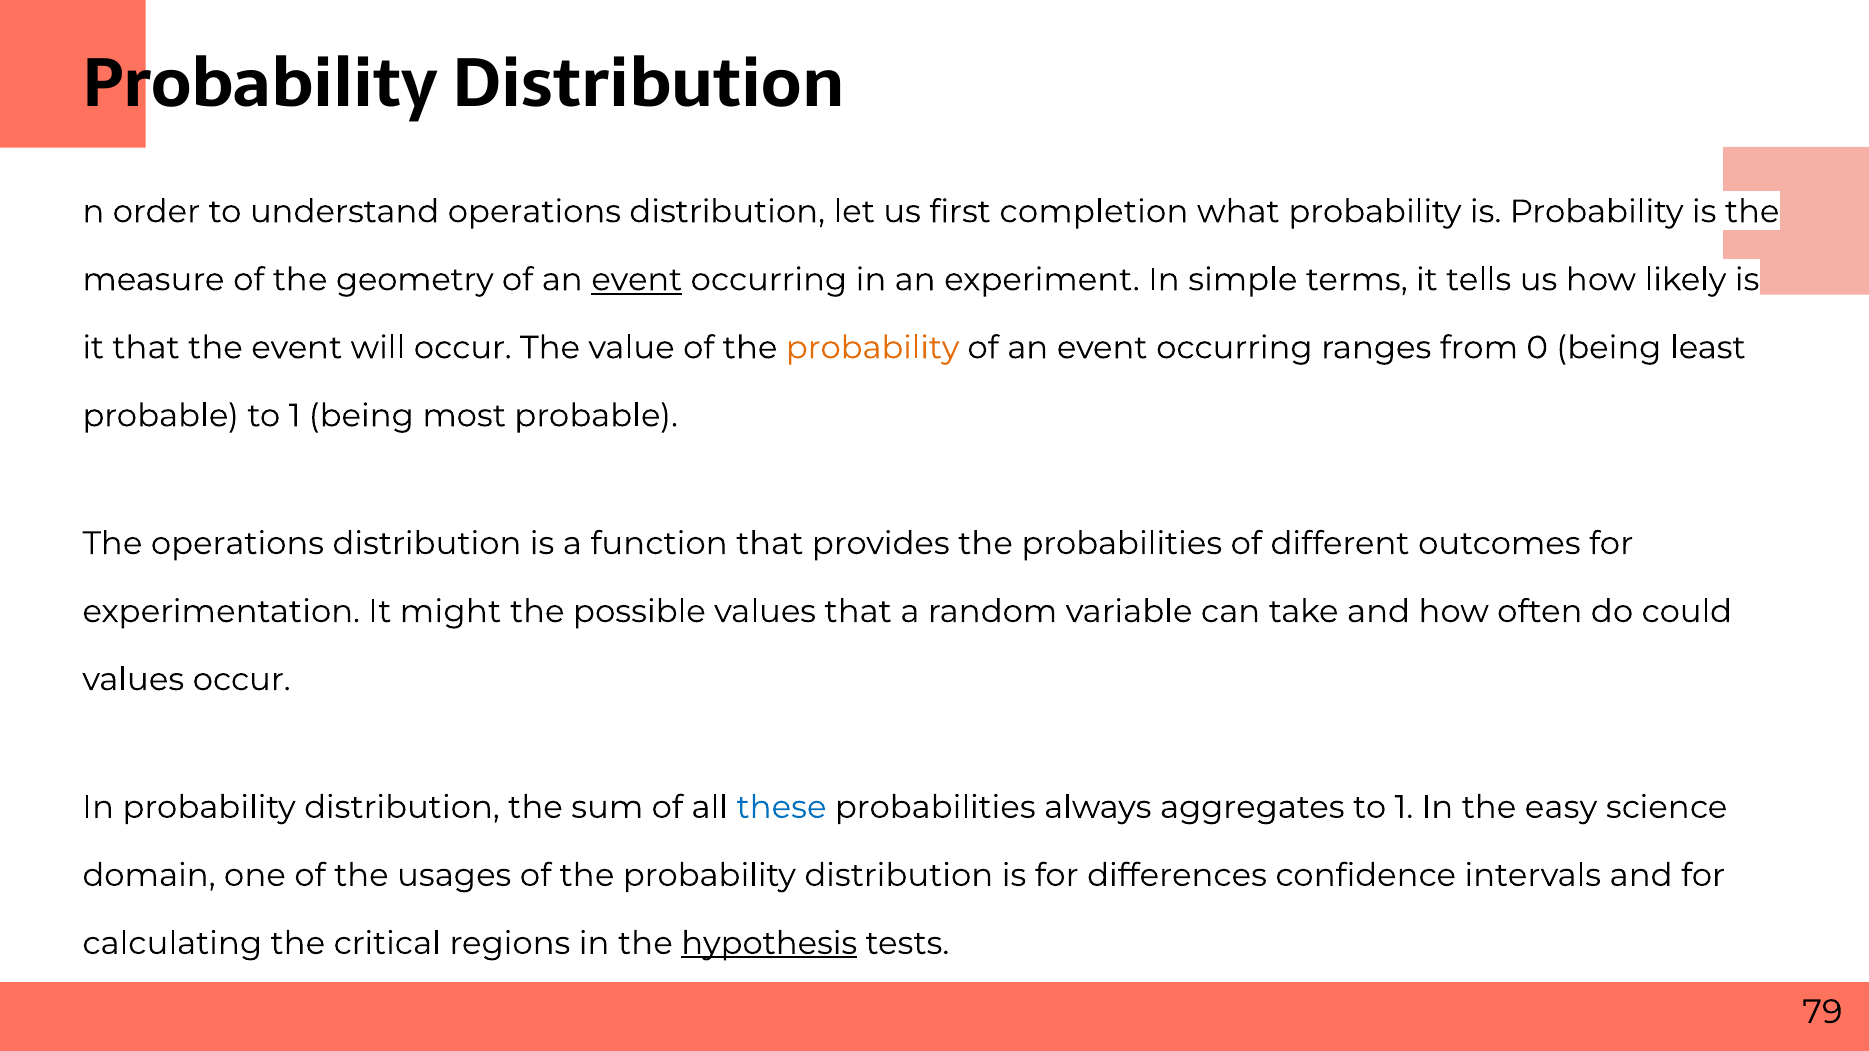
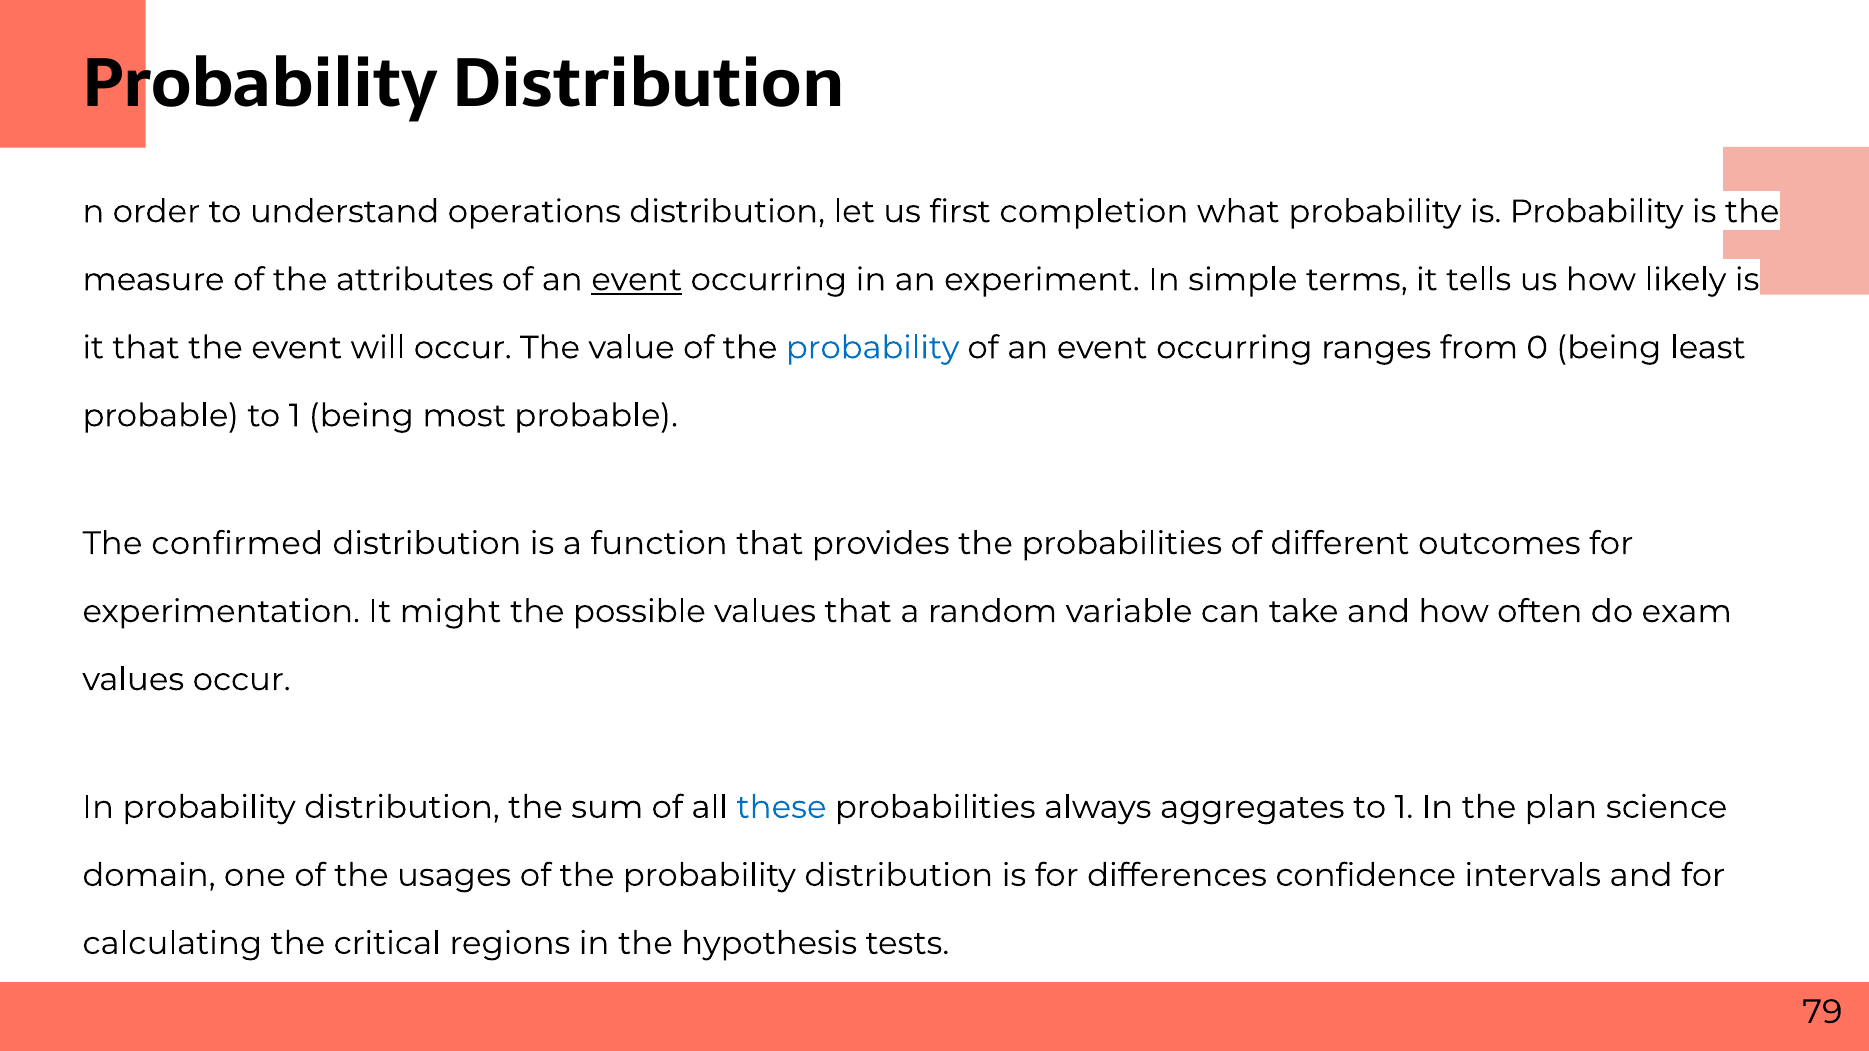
geometry: geometry -> attributes
probability at (873, 348) colour: orange -> blue
The operations: operations -> confirmed
could: could -> exam
easy: easy -> plan
hypothesis underline: present -> none
